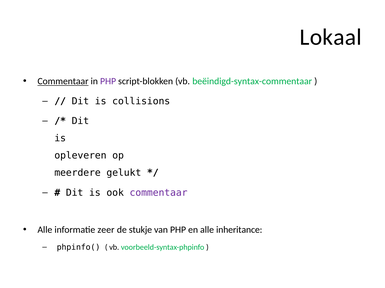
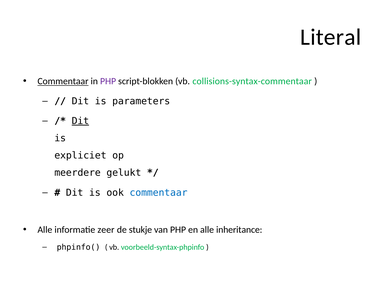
Lokaal: Lokaal -> Literal
beëindigd-syntax-commentaar: beëindigd-syntax-commentaar -> collisions-syntax-commentaar
collisions: collisions -> parameters
Dit at (80, 121) underline: none -> present
opleveren: opleveren -> expliciet
commentaar at (159, 193) colour: purple -> blue
